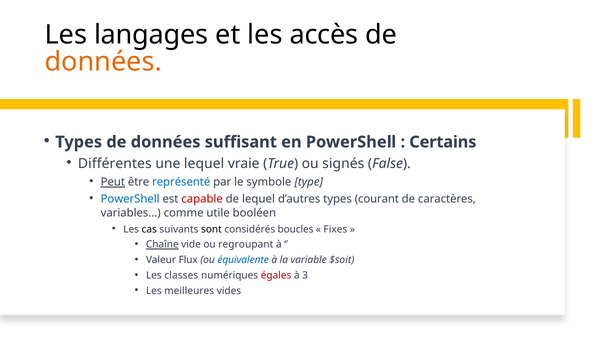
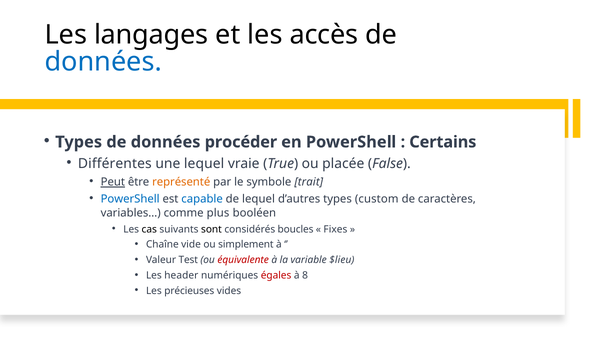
données at (103, 62) colour: orange -> blue
suffisant: suffisant -> procéder
signés: signés -> placée
représenté colour: blue -> orange
type: type -> trait
capable colour: red -> blue
courant: courant -> custom
utile: utile -> plus
Chaîne underline: present -> none
regroupant: regroupant -> simplement
Flux: Flux -> Test
équivalente colour: blue -> red
$soit: $soit -> $lieu
classes: classes -> header
3: 3 -> 8
meilleures: meilleures -> précieuses
